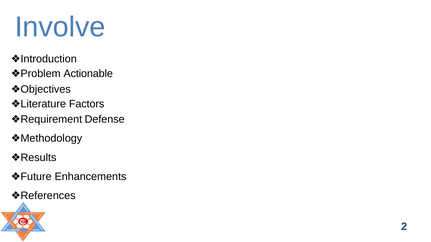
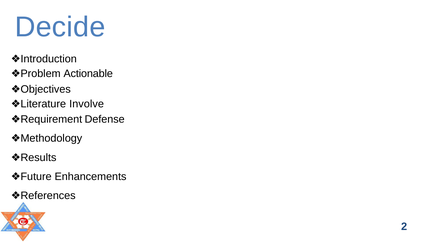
Involve: Involve -> Decide
Factors: Factors -> Involve
